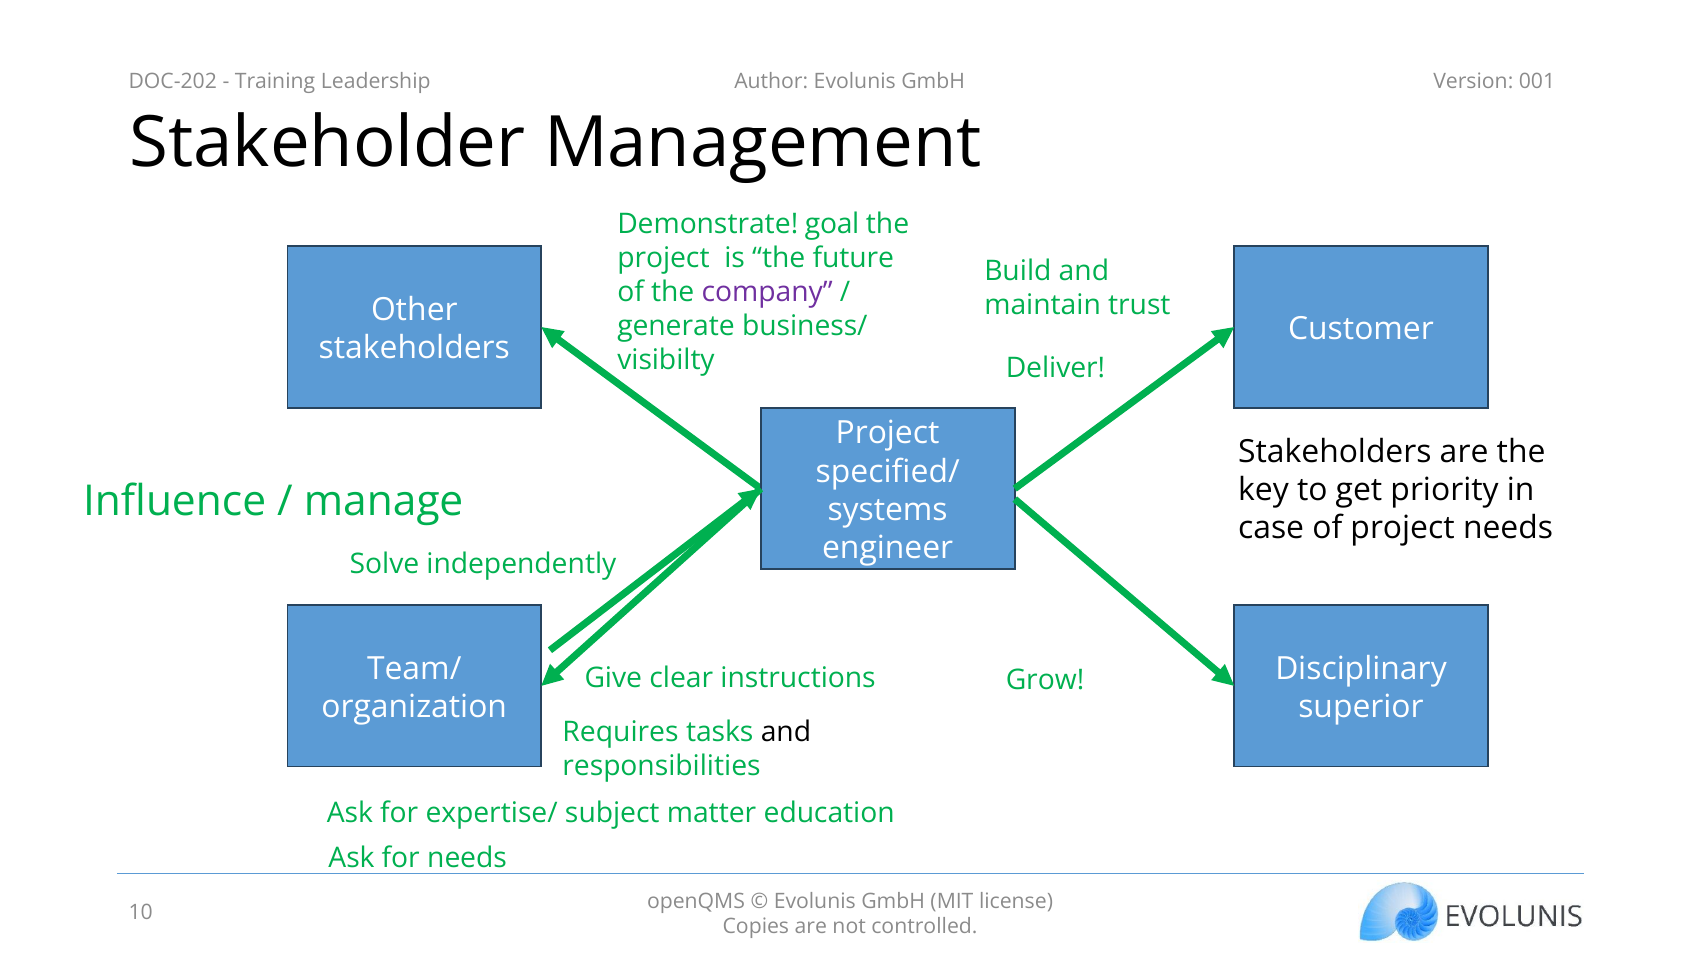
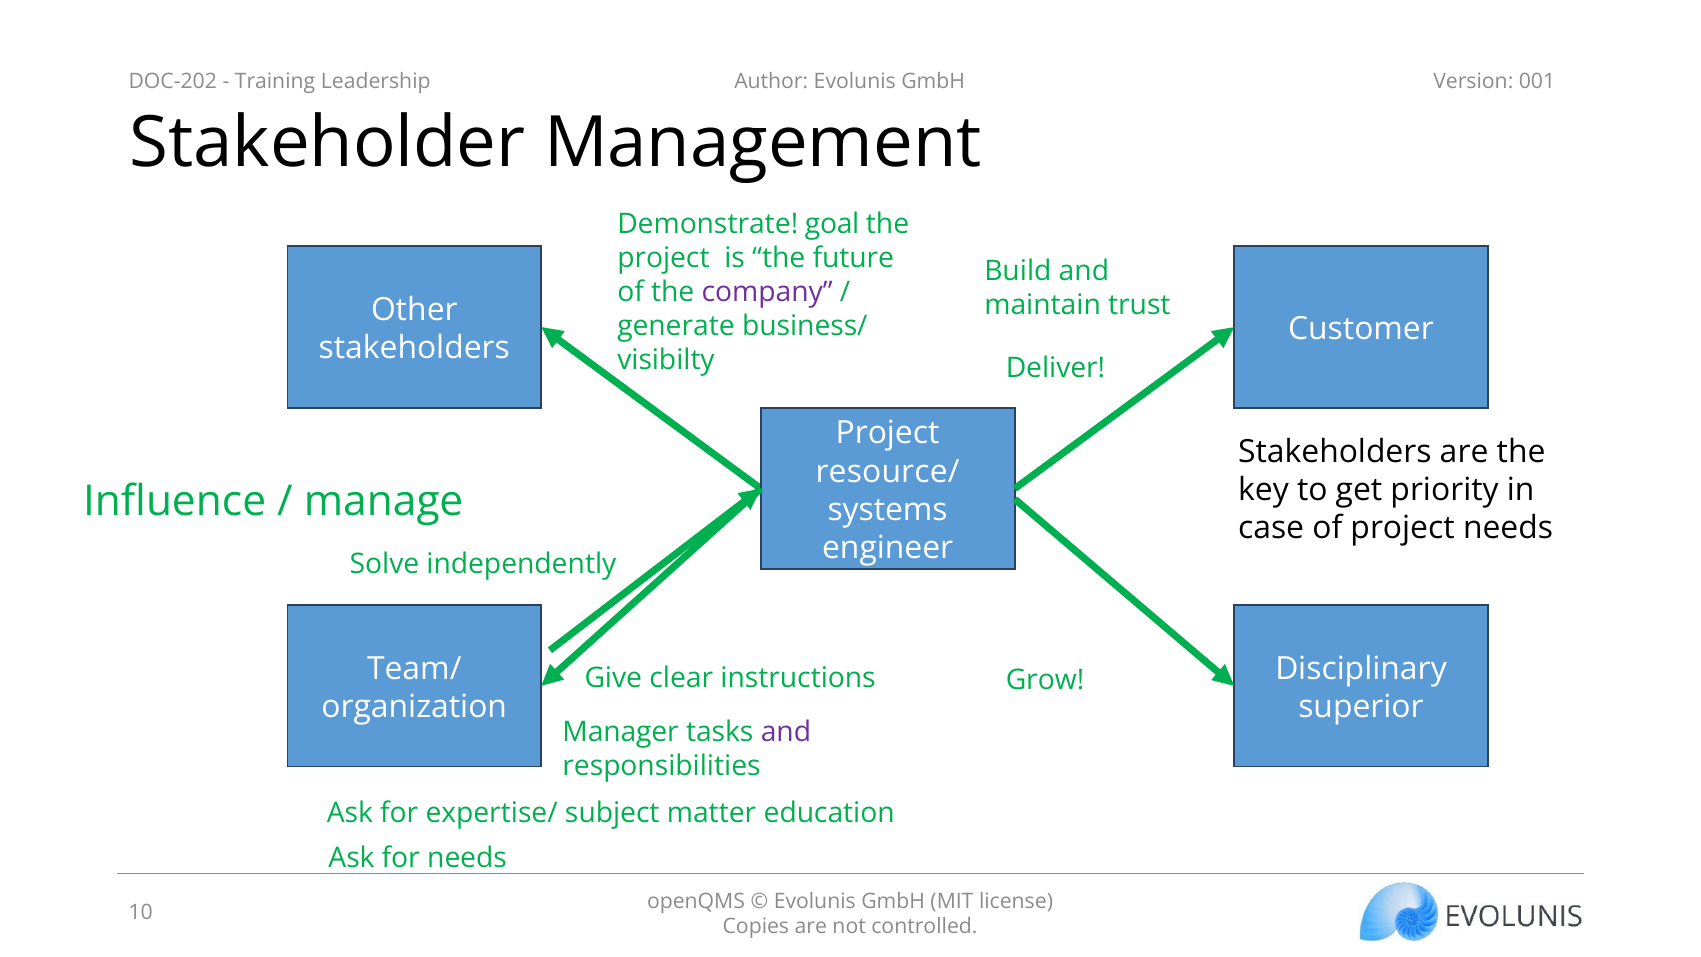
specified/: specified/ -> resource/
Requires: Requires -> Manager
and at (786, 732) colour: black -> purple
